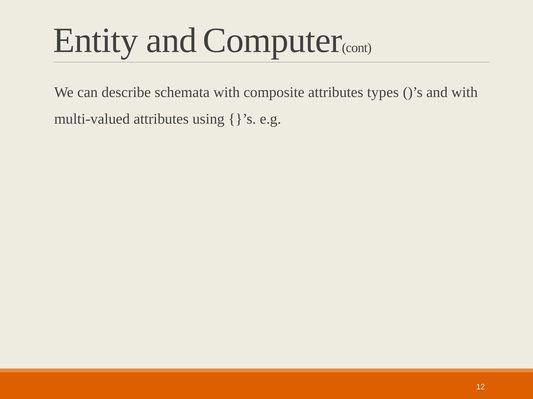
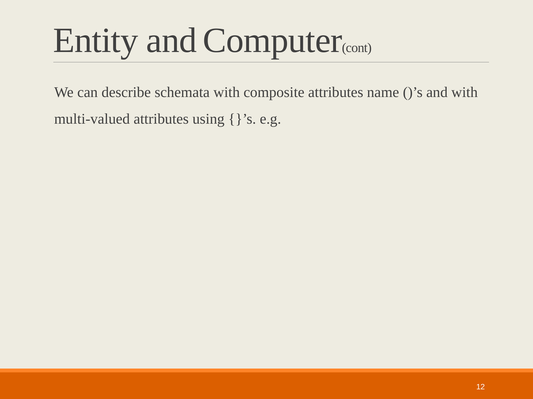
types: types -> name
